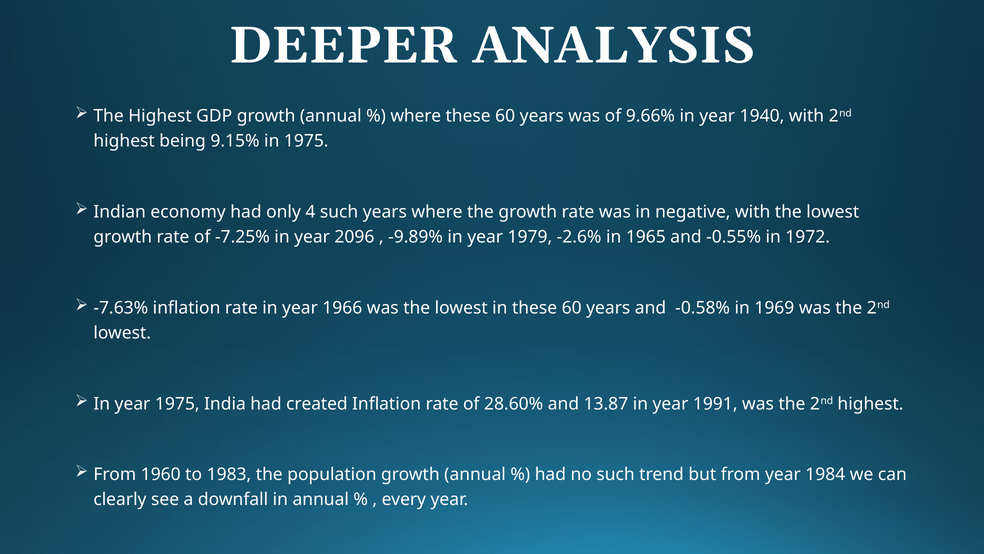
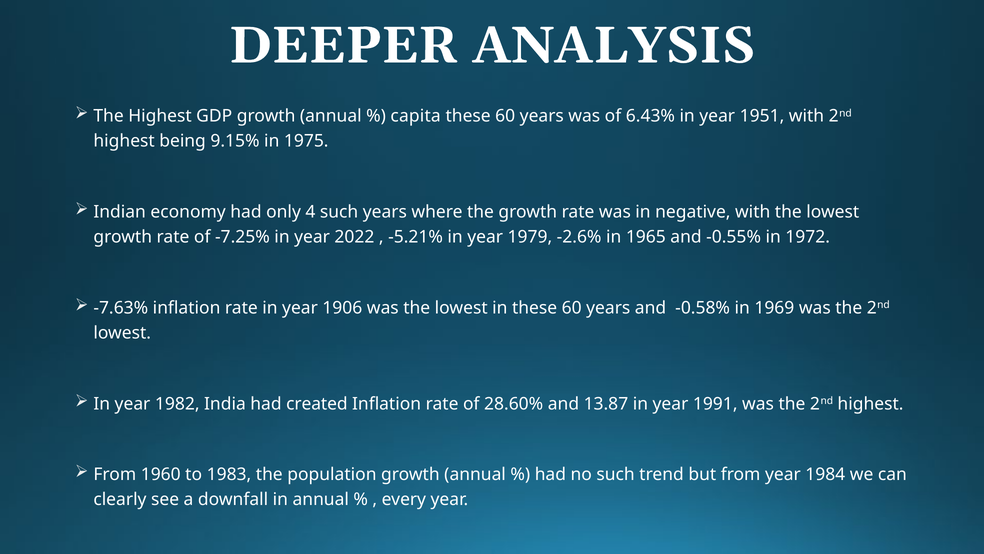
where at (416, 116): where -> capita
9.66%: 9.66% -> 6.43%
1940: 1940 -> 1951
2096: 2096 -> 2022
-9.89%: -9.89% -> -5.21%
1966: 1966 -> 1906
year 1975: 1975 -> 1982
